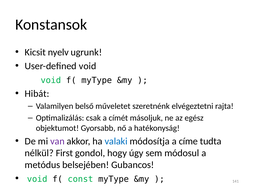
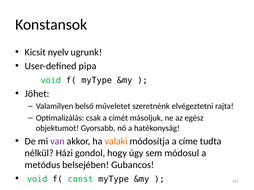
User-defined void: void -> pipa
Hibát: Hibát -> Jöhet
valaki colour: blue -> orange
First: First -> Házi
